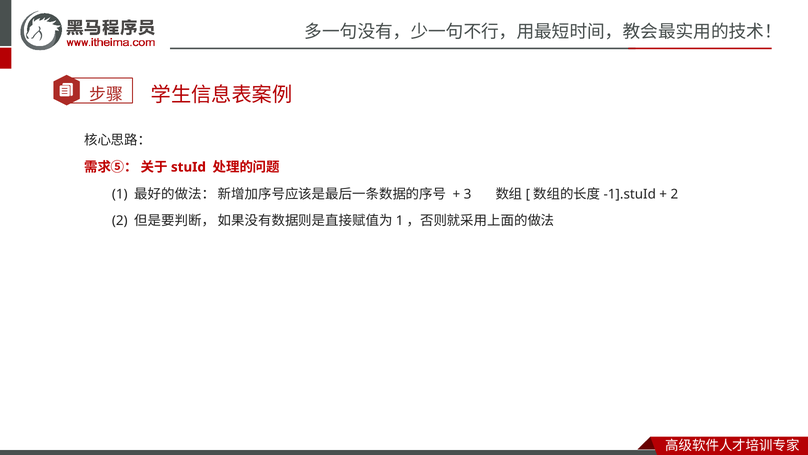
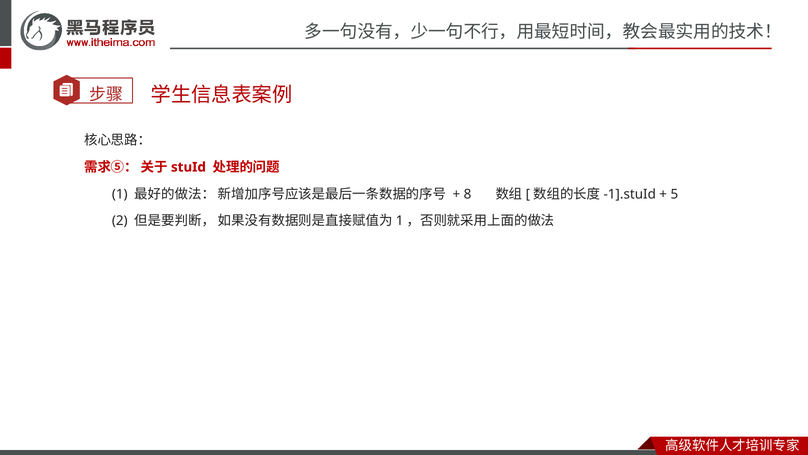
3: 3 -> 8
2 at (674, 194): 2 -> 5
